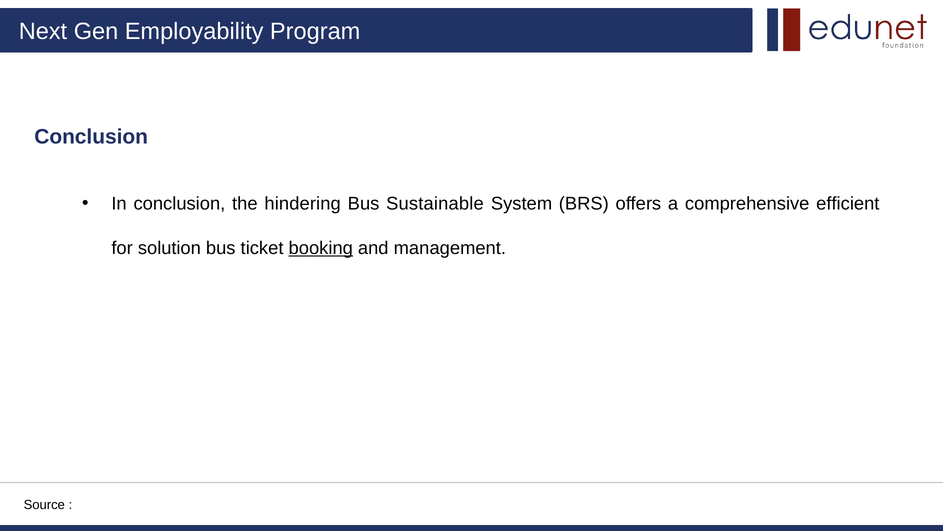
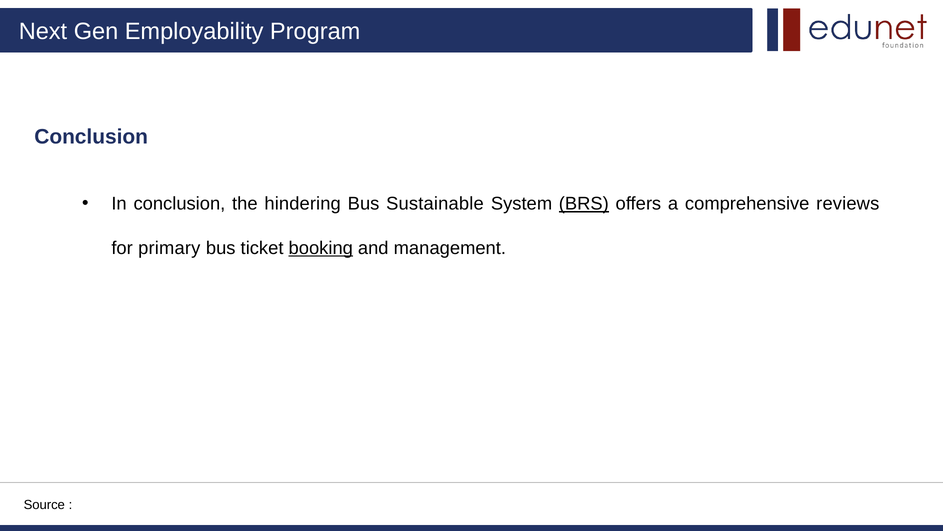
BRS underline: none -> present
efficient: efficient -> reviews
solution: solution -> primary
